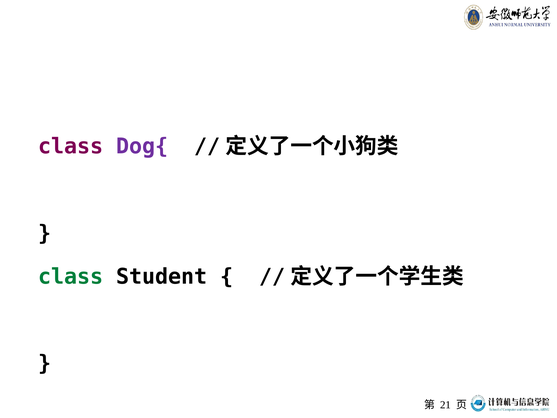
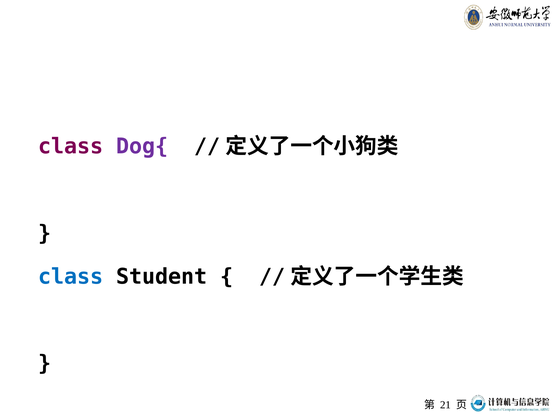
class at (71, 276) colour: green -> blue
